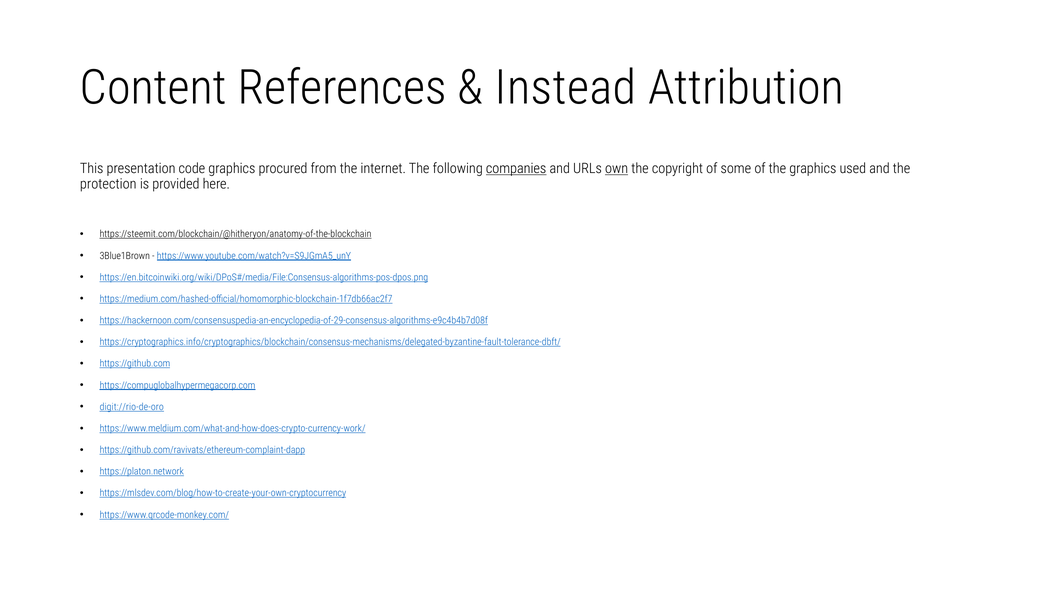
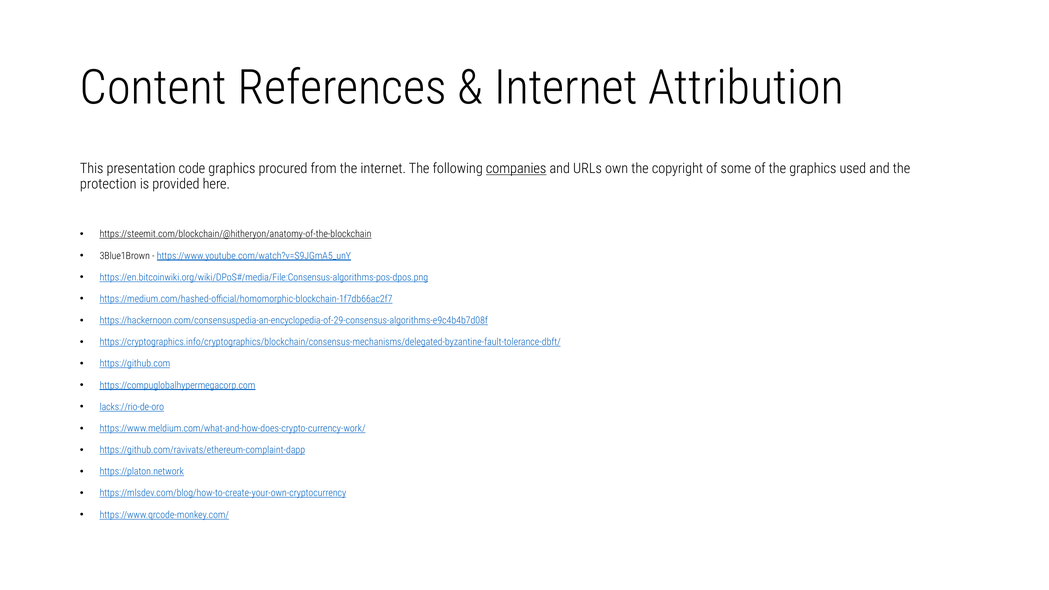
Instead at (565, 88): Instead -> Internet
own underline: present -> none
digit://rio-de-oro: digit://rio-de-oro -> lacks://rio-de-oro
